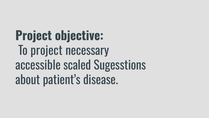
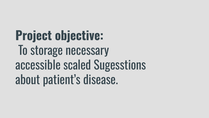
To project: project -> storage
